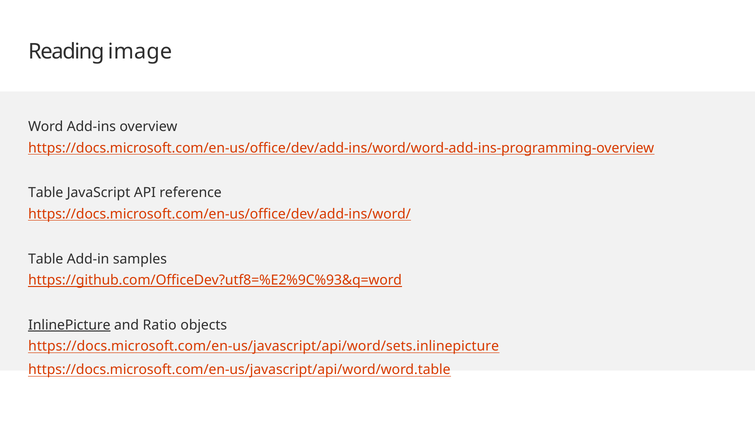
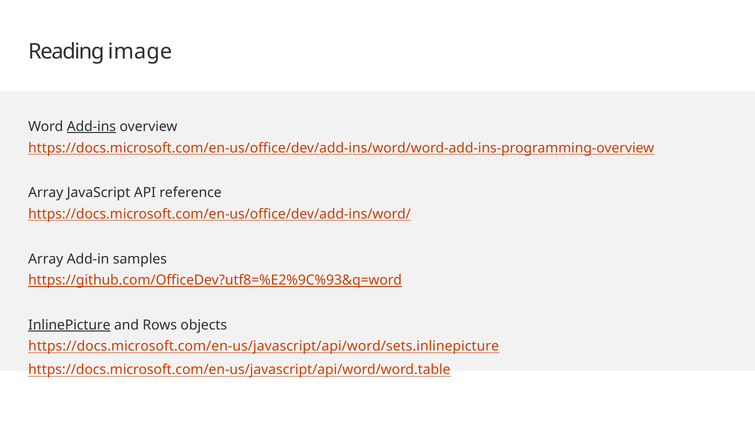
Add-ins underline: none -> present
Table at (46, 193): Table -> Array
Table at (46, 259): Table -> Array
Ratio: Ratio -> Rows
